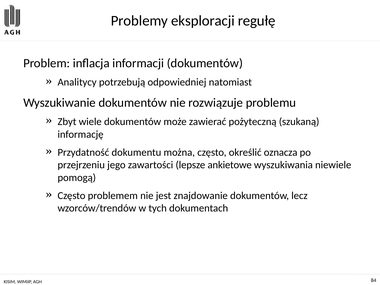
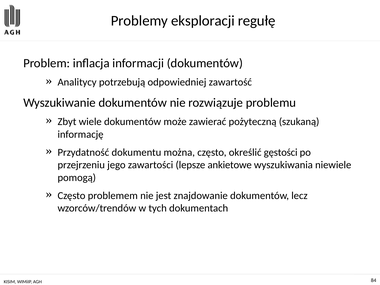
natomiast: natomiast -> zawartość
oznacza: oznacza -> gęstości
